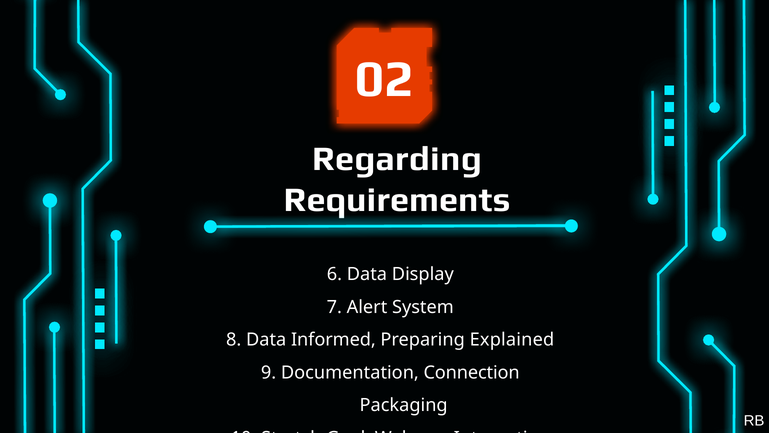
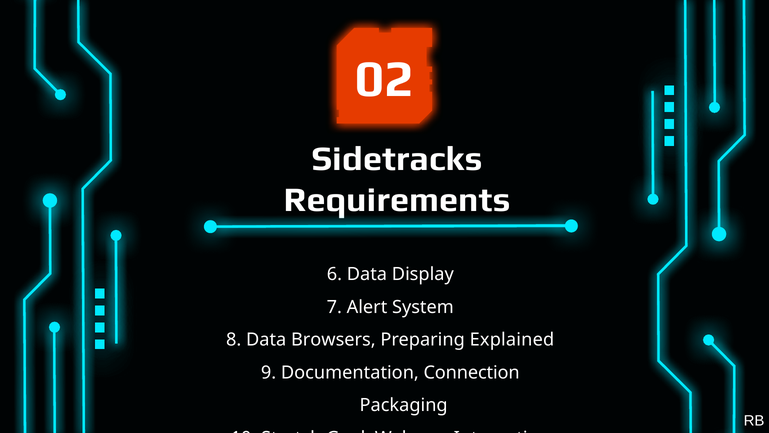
Regarding: Regarding -> Sidetracks
Informed: Informed -> Browsers
